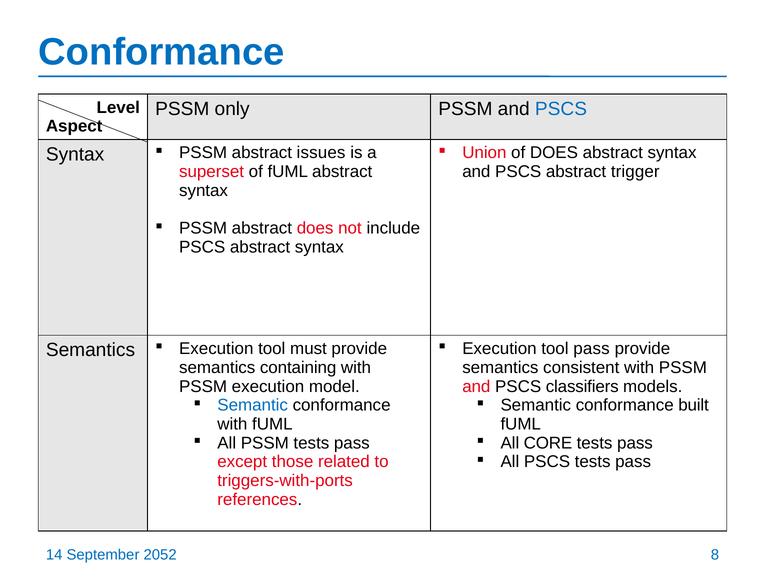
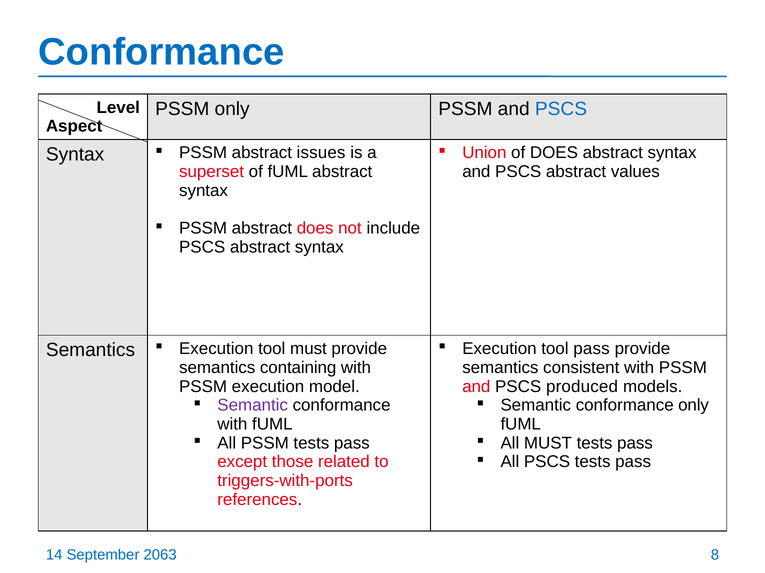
trigger: trigger -> values
classifiers: classifiers -> produced
Semantic at (253, 406) colour: blue -> purple
conformance built: built -> only
All CORE: CORE -> MUST
2052: 2052 -> 2063
